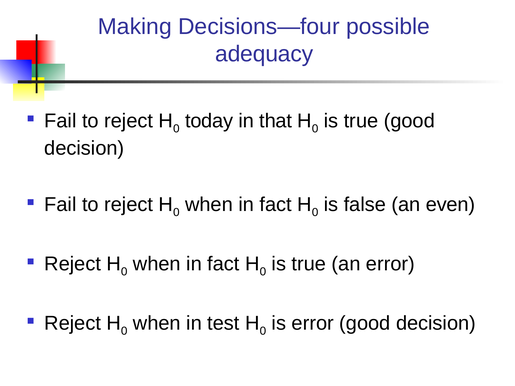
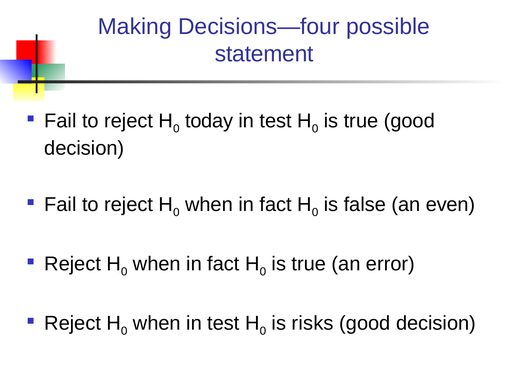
adequacy: adequacy -> statement
that at (276, 121): that -> test
is error: error -> risks
